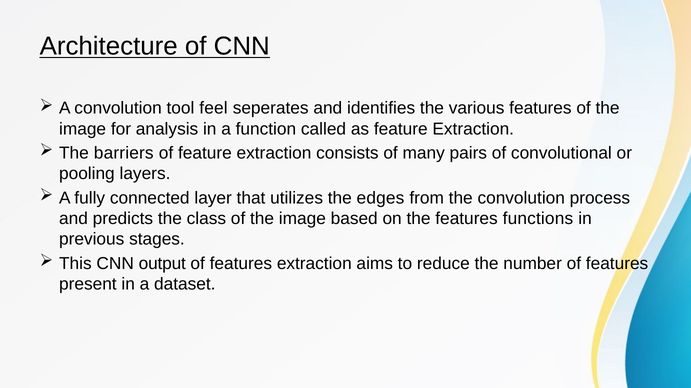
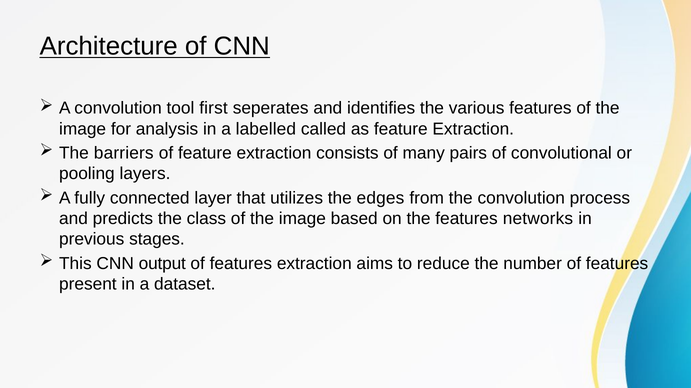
feel: feel -> first
function: function -> labelled
functions: functions -> networks
